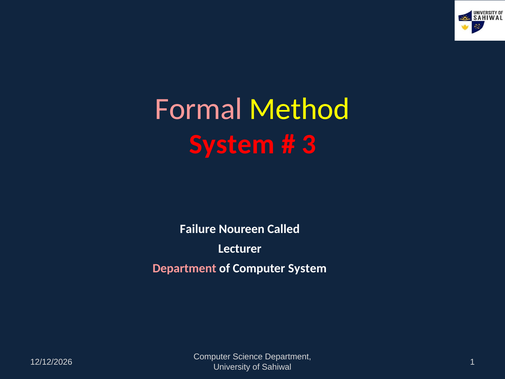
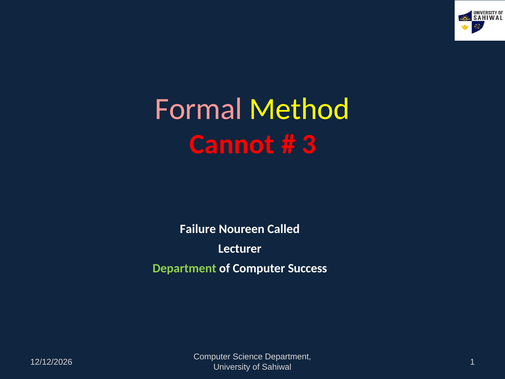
System at (232, 144): System -> Cannot
Department at (184, 268) colour: pink -> light green
Computer System: System -> Success
